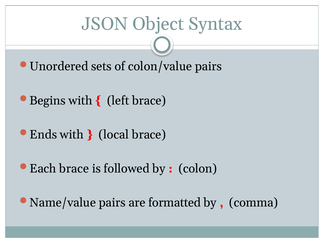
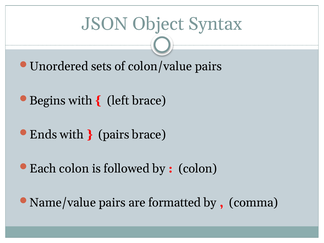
local at (114, 135): local -> pairs
Each brace: brace -> colon
